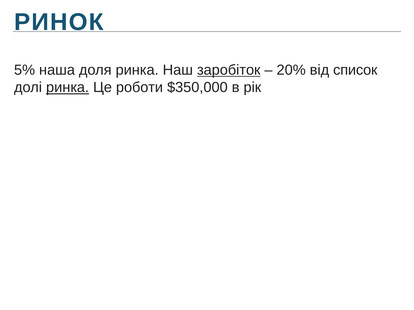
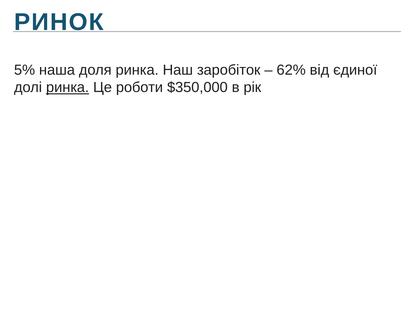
заробіток underline: present -> none
20%: 20% -> 62%
список: список -> єдиної
